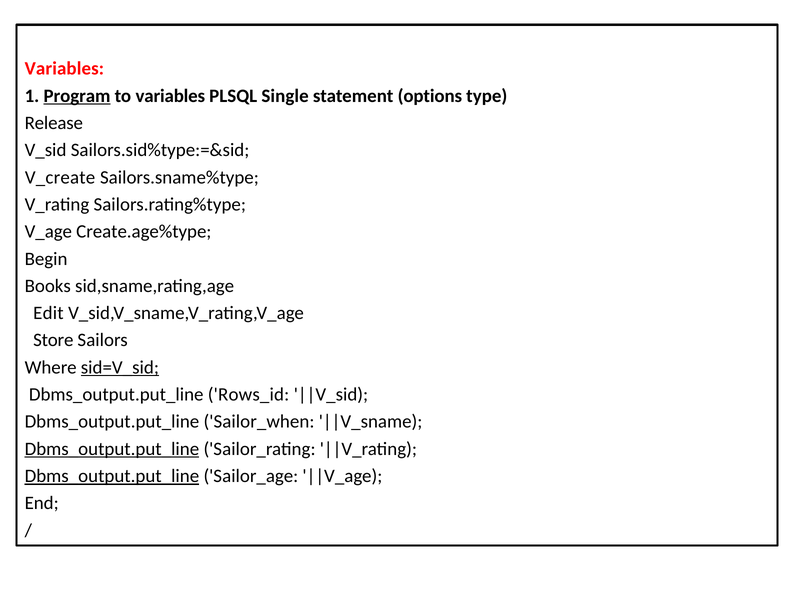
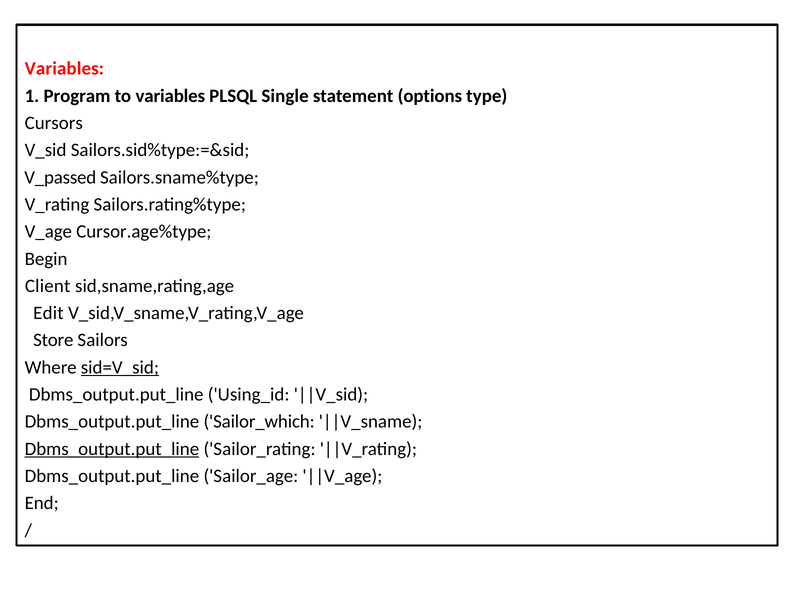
Program underline: present -> none
Release: Release -> Cursors
V_create: V_create -> V_passed
Create.age%type: Create.age%type -> Cursor.age%type
Books: Books -> Client
Rows_id: Rows_id -> Using_id
Sailor_when: Sailor_when -> Sailor_which
Dbms_output.put_line at (112, 476) underline: present -> none
